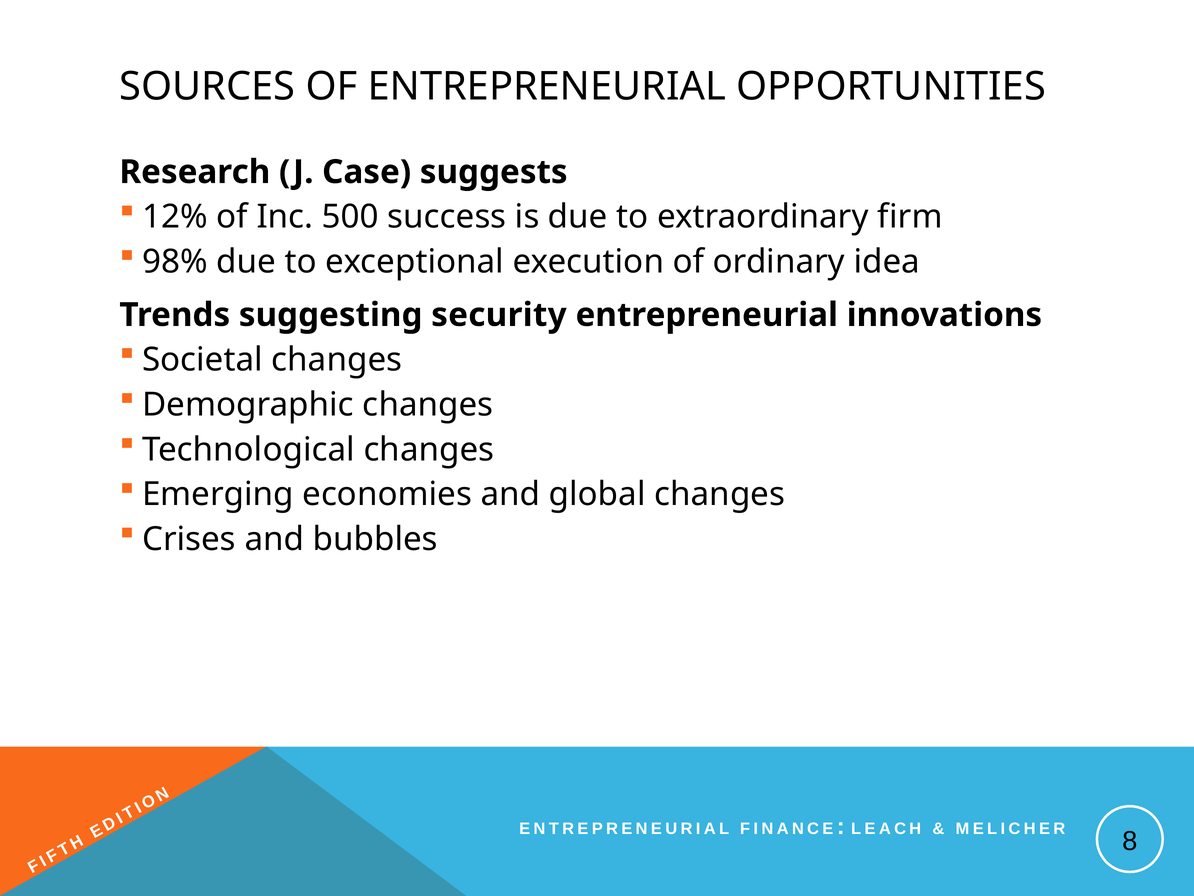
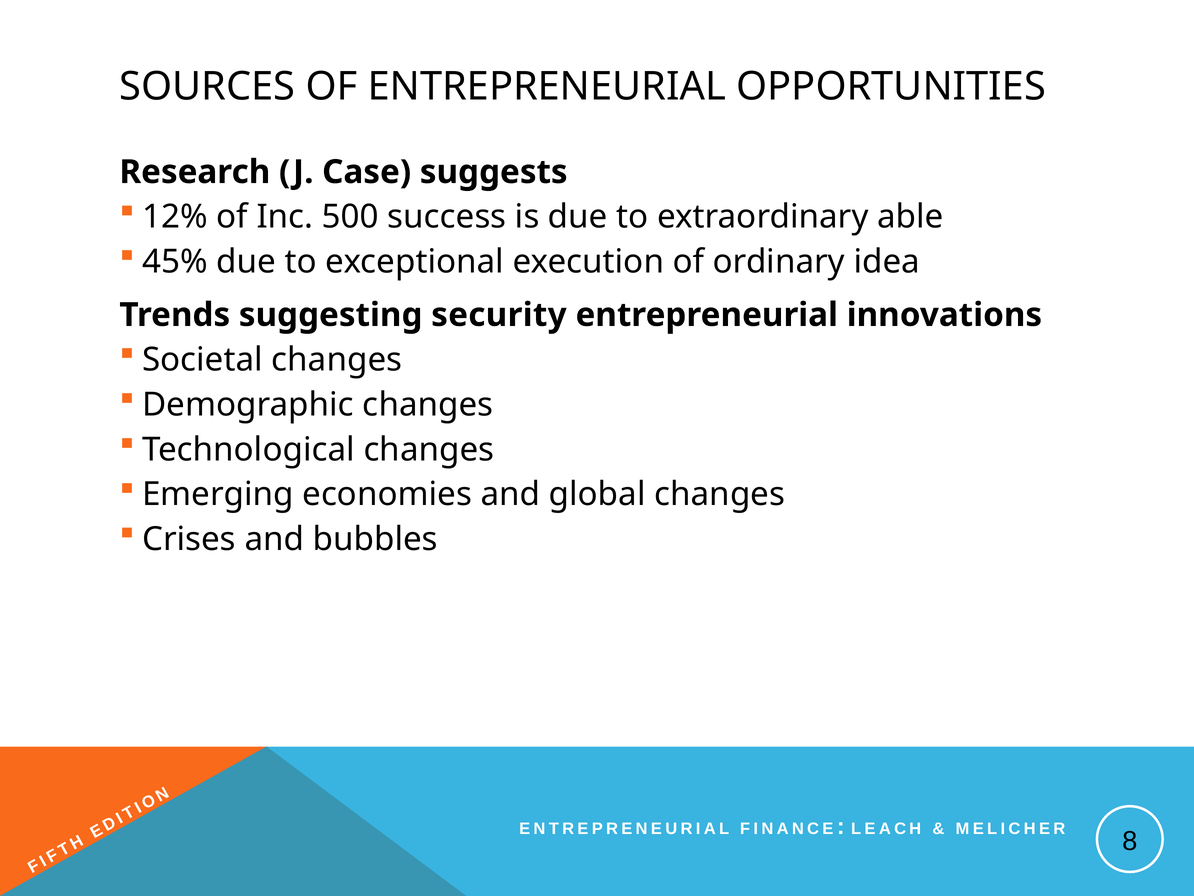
firm: firm -> able
98%: 98% -> 45%
